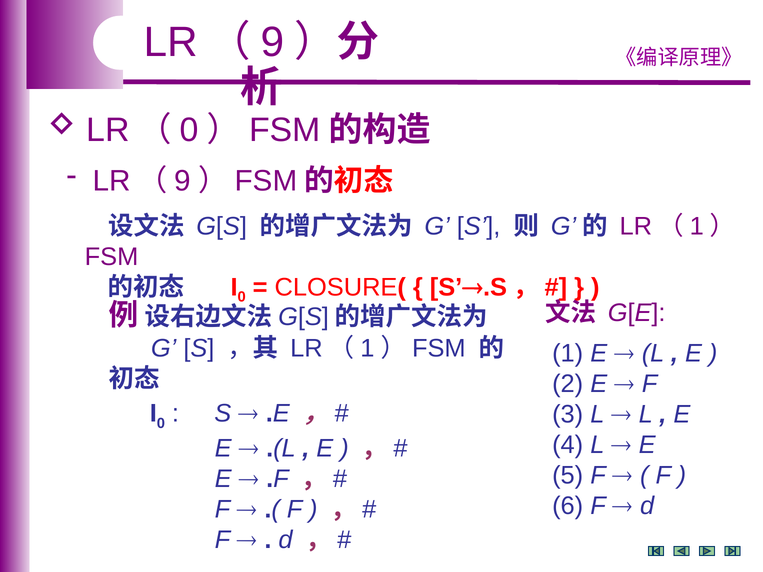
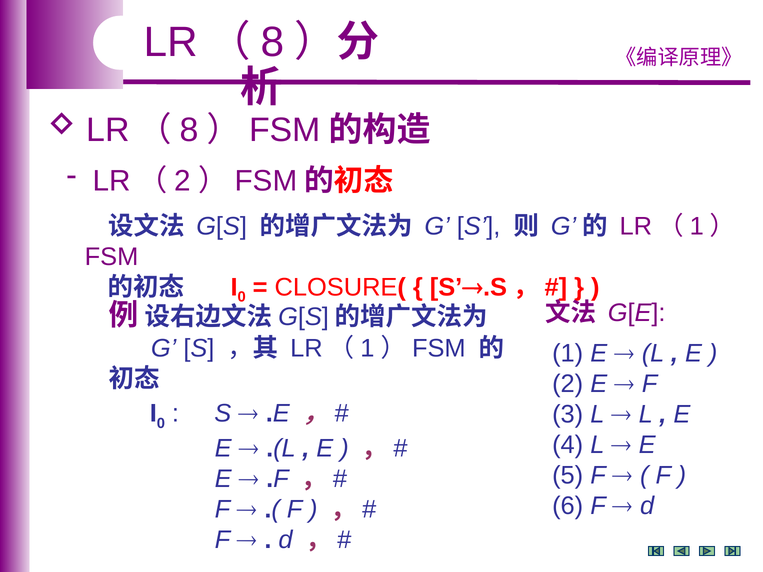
9 at (272, 42): 9 -> 8
0 at (189, 130): 0 -> 8
9 at (183, 181): 9 -> 2
